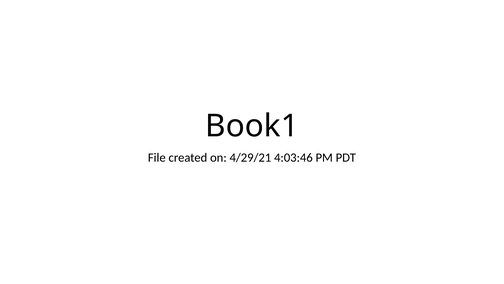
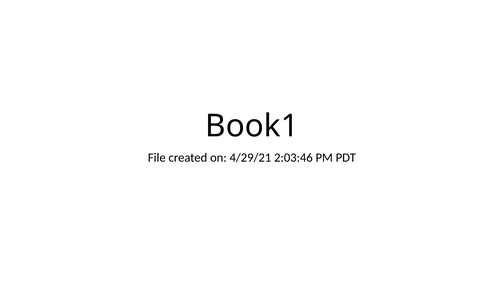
4:03:46: 4:03:46 -> 2:03:46
